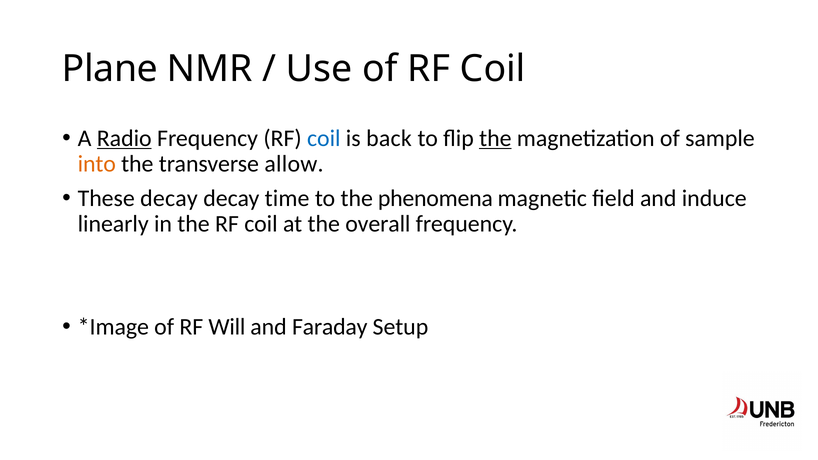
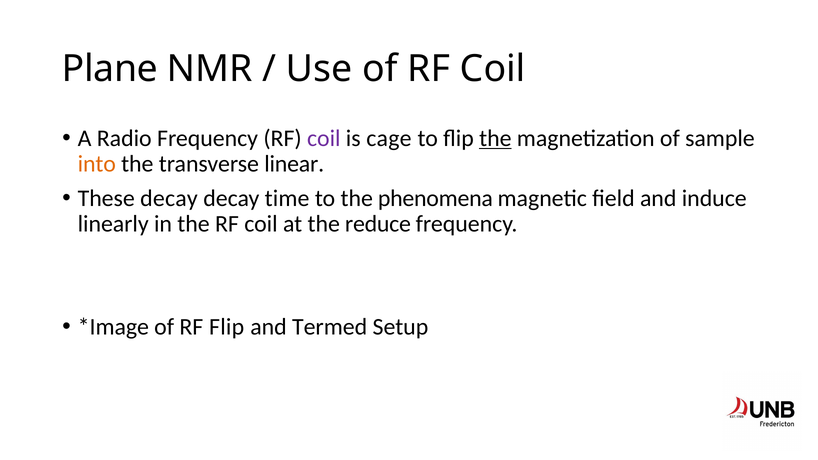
Radio underline: present -> none
coil at (324, 138) colour: blue -> purple
back: back -> cage
allow: allow -> linear
overall: overall -> reduce
RF Will: Will -> Flip
Faraday: Faraday -> Termed
